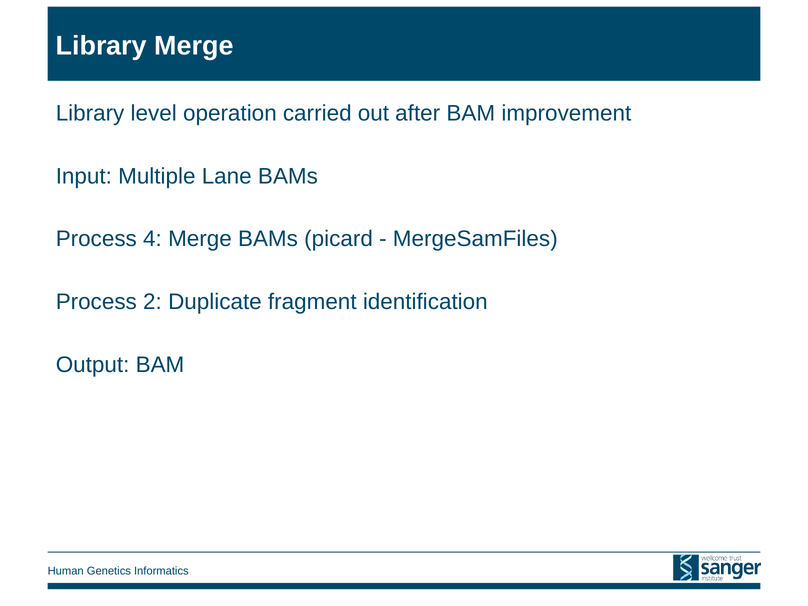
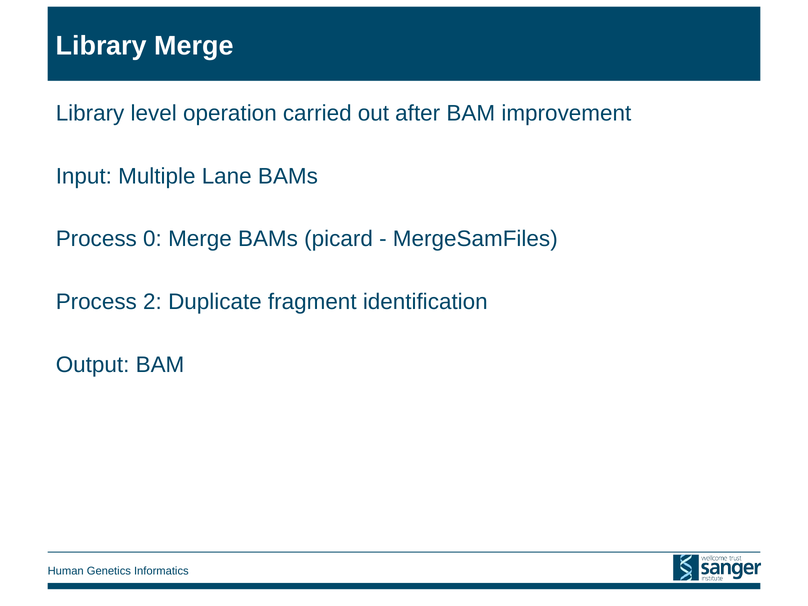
4: 4 -> 0
